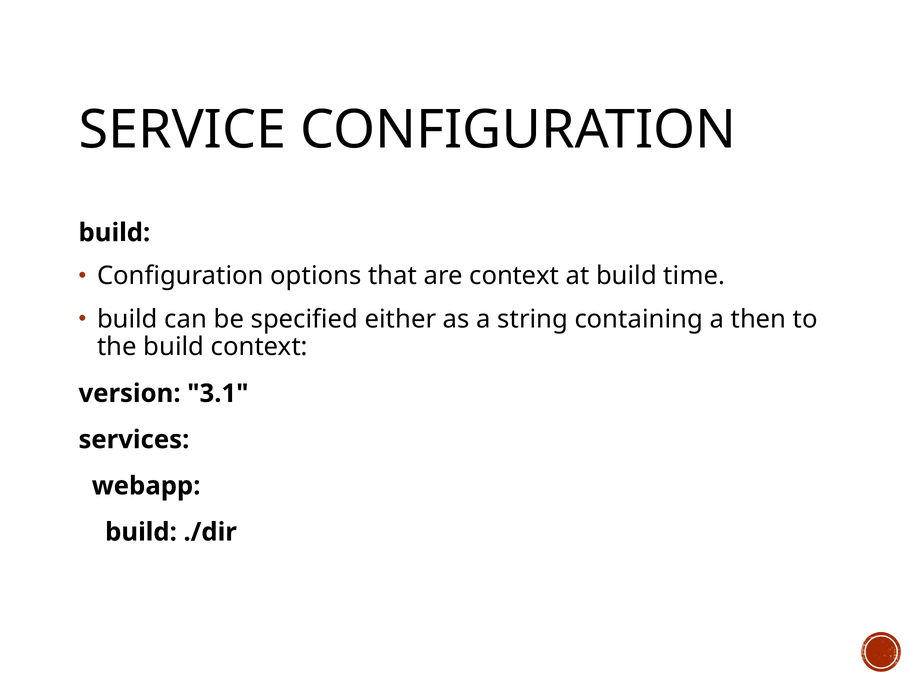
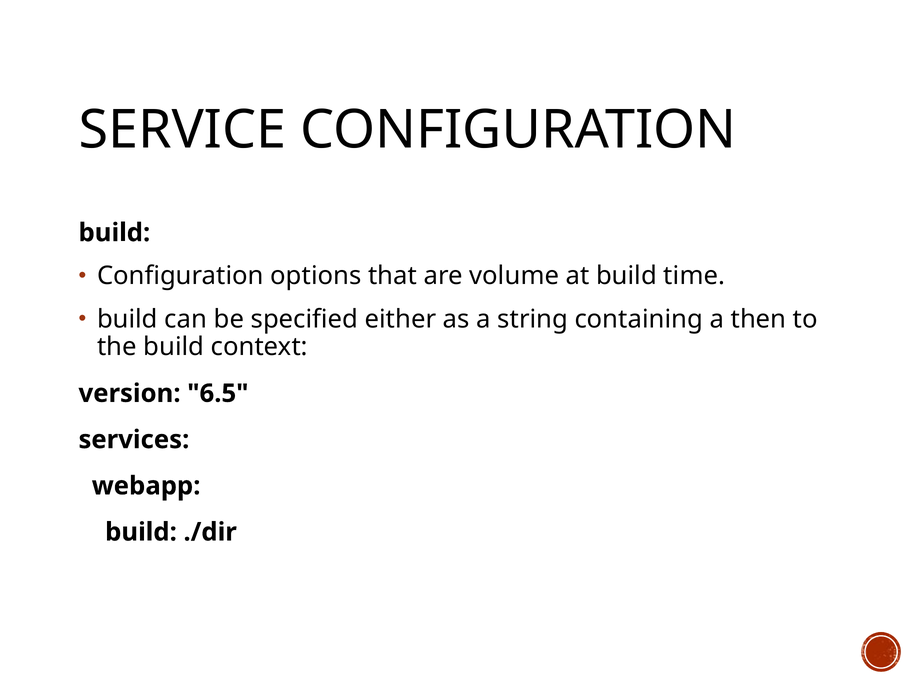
are context: context -> volume
3.1: 3.1 -> 6.5
